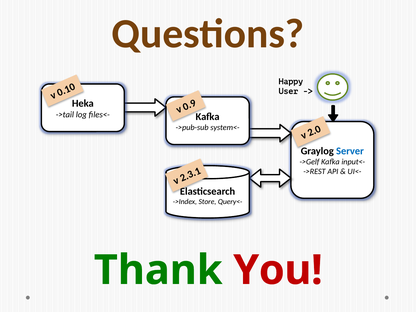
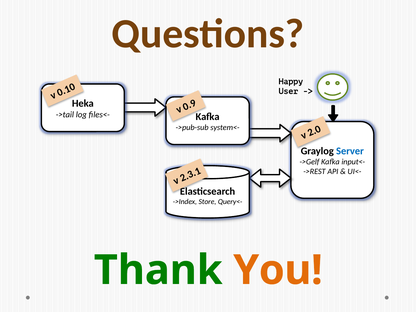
You colour: red -> orange
